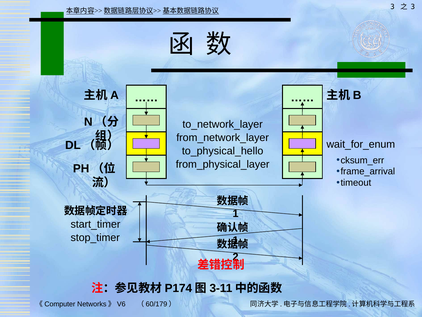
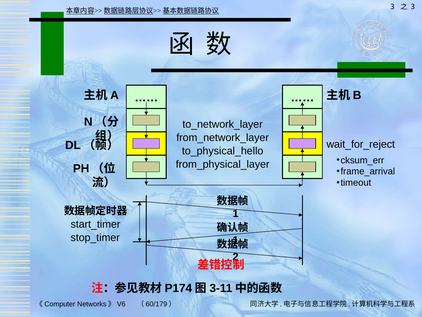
wait_for_enum: wait_for_enum -> wait_for_reject
